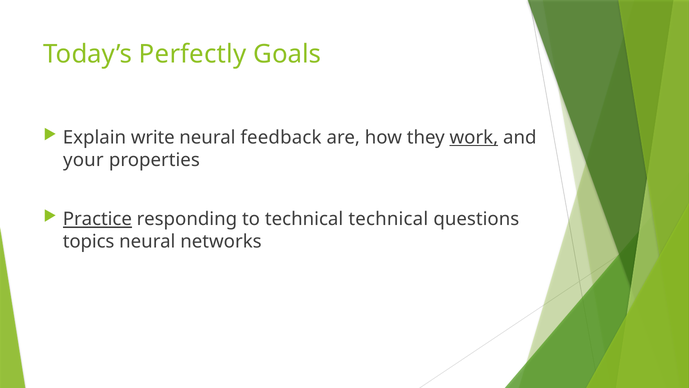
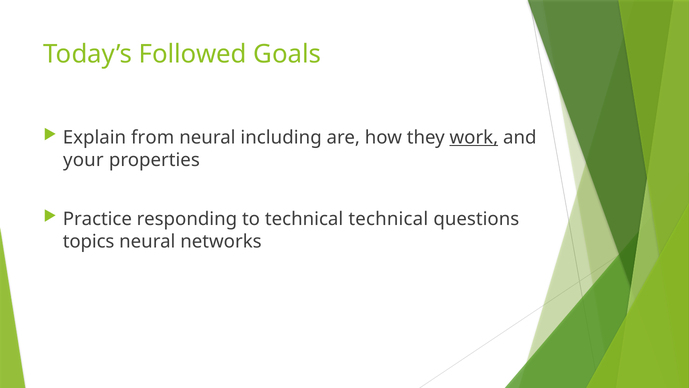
Perfectly: Perfectly -> Followed
write: write -> from
feedback: feedback -> including
Practice underline: present -> none
